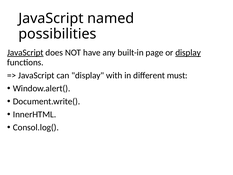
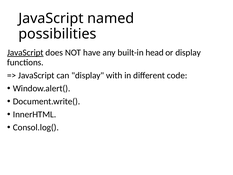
page: page -> head
display at (188, 53) underline: present -> none
must: must -> code
